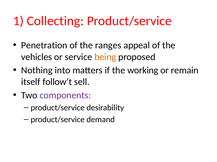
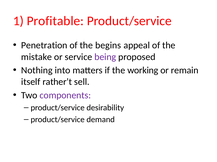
Collecting: Collecting -> Profitable
ranges: ranges -> begins
vehicles: vehicles -> mistake
being colour: orange -> purple
follow’t: follow’t -> rather’t
